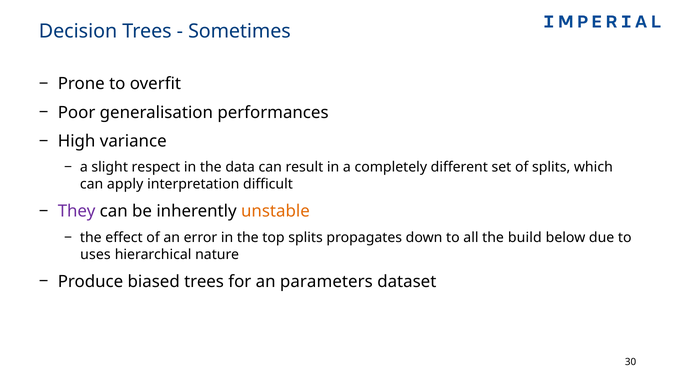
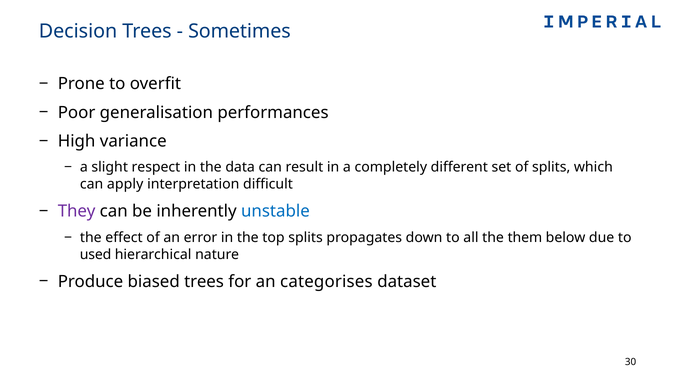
unstable colour: orange -> blue
build: build -> them
uses: uses -> used
parameters: parameters -> categorises
